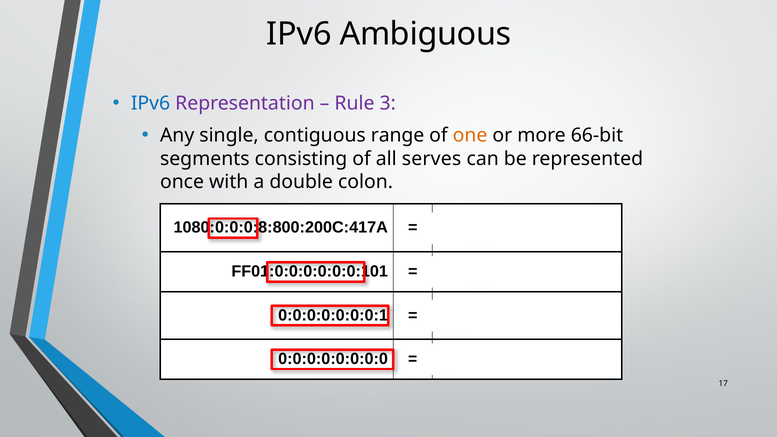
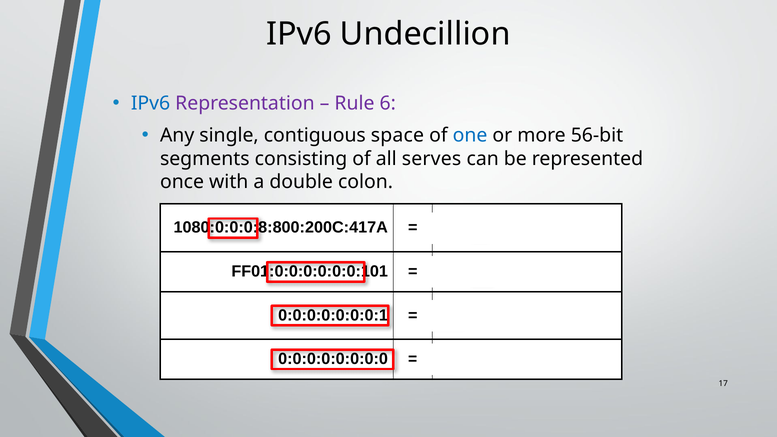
Ambiguous: Ambiguous -> Undecillion
3: 3 -> 6
range: range -> space
one colour: orange -> blue
66-bit: 66-bit -> 56-bit
